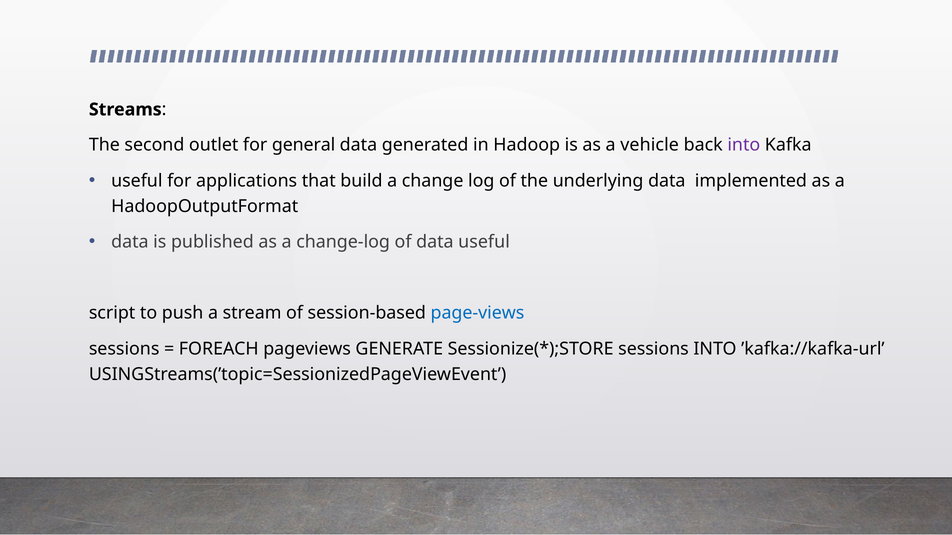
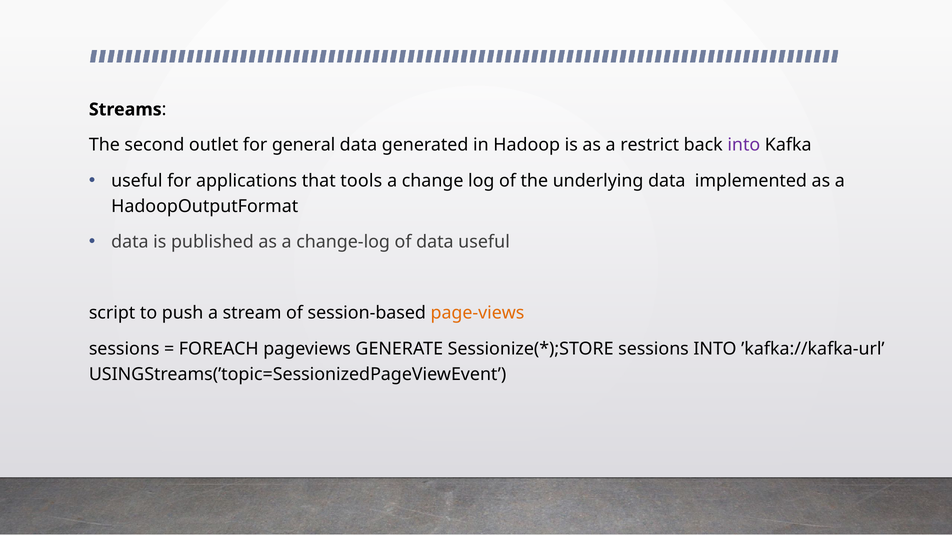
vehicle: vehicle -> restrict
build: build -> tools
page-views colour: blue -> orange
